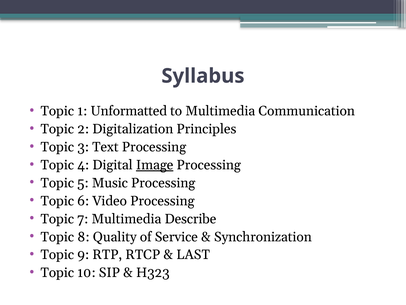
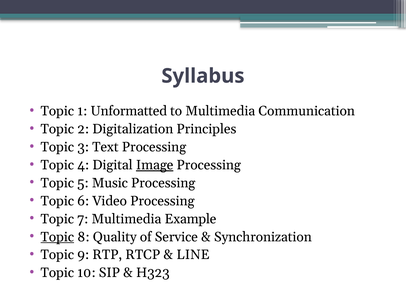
Describe: Describe -> Example
Topic at (57, 236) underline: none -> present
LAST: LAST -> LINE
